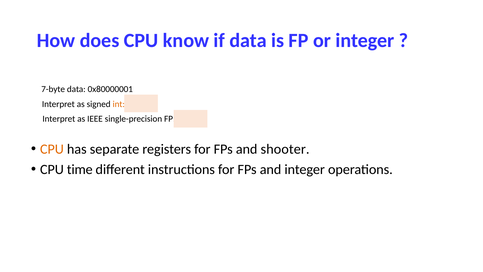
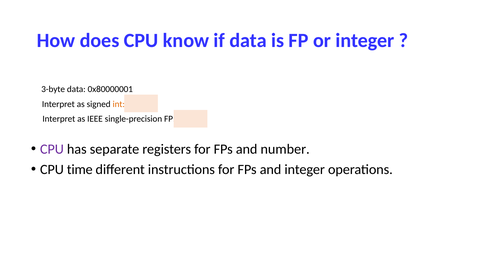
7-byte: 7-byte -> 3-byte
CPU at (52, 149) colour: orange -> purple
shooter: shooter -> number
